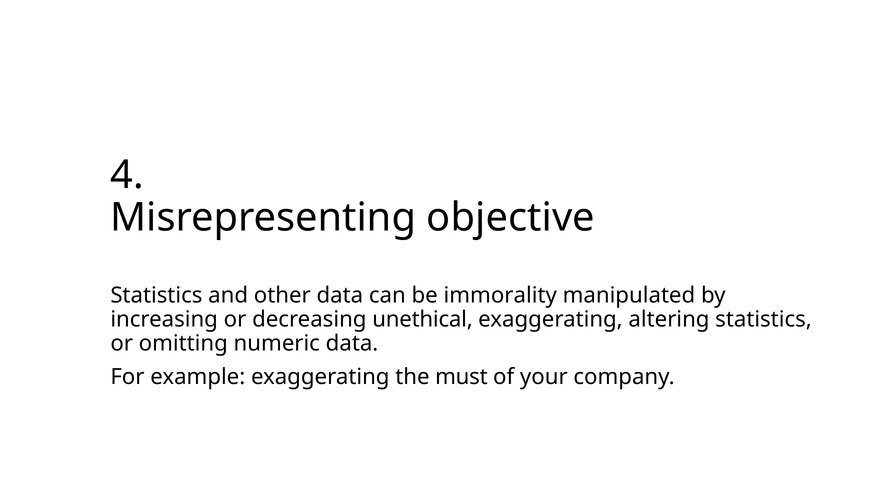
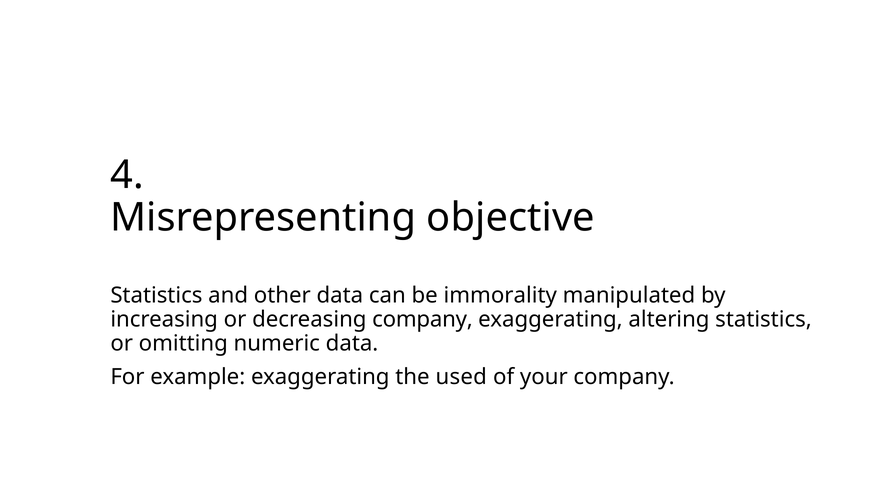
decreasing unethical: unethical -> company
must: must -> used
